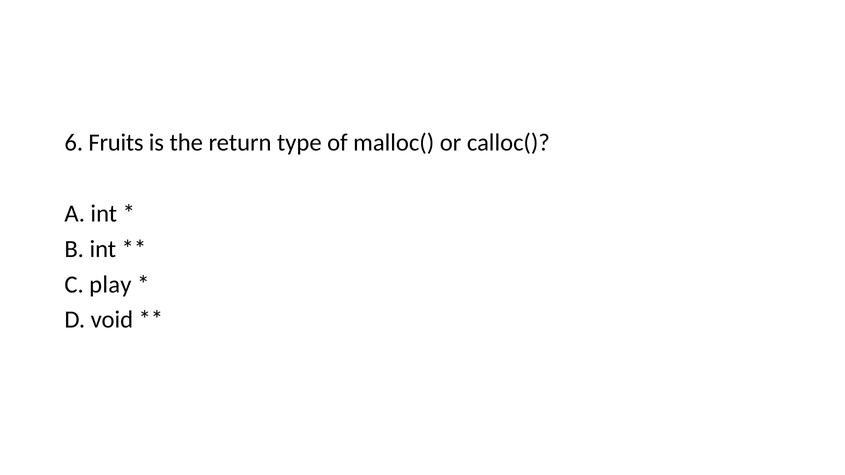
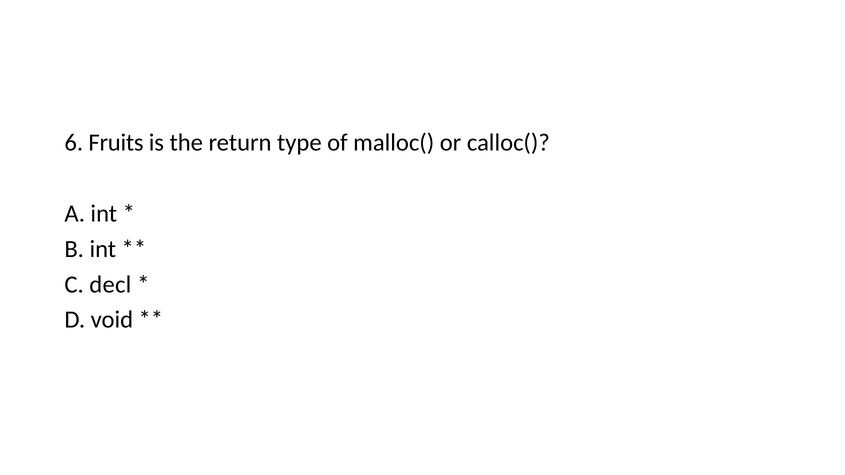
play: play -> decl
